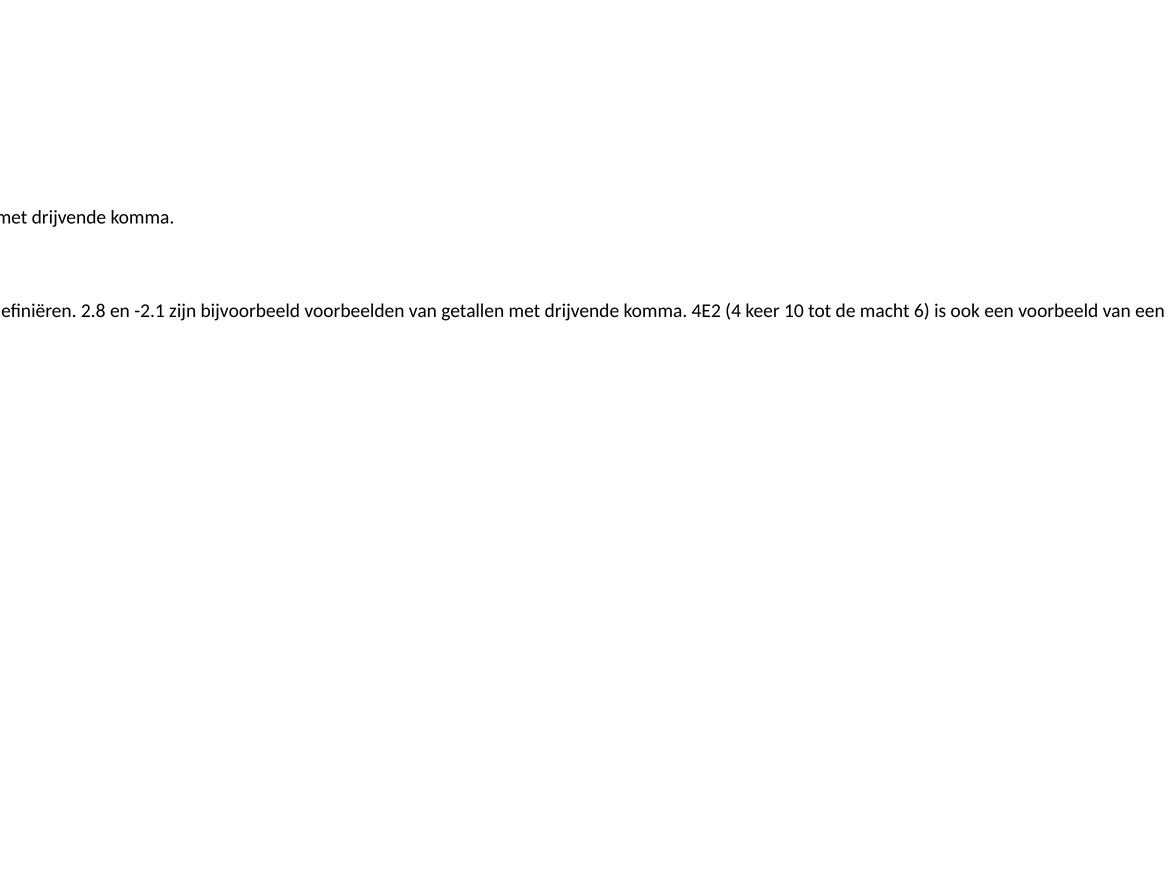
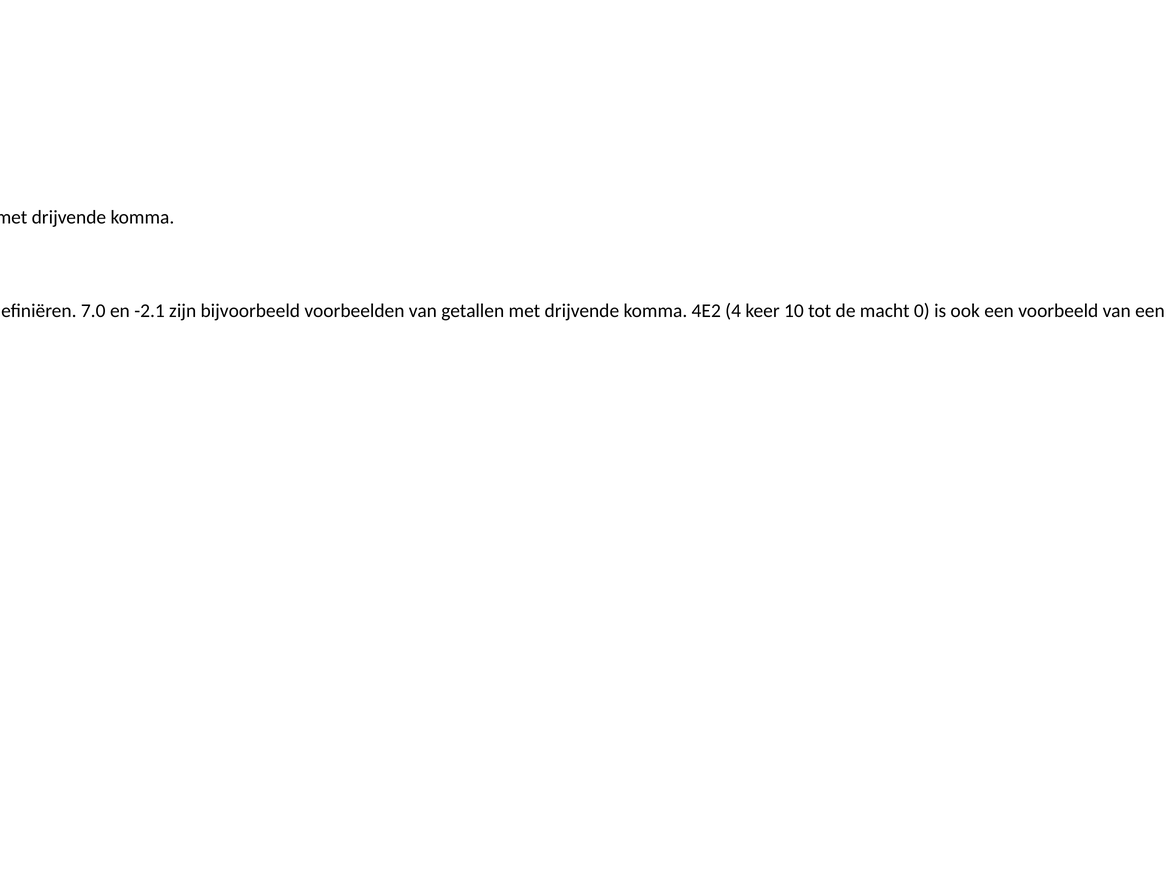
2.8: 2.8 -> 7.0
6: 6 -> 0
